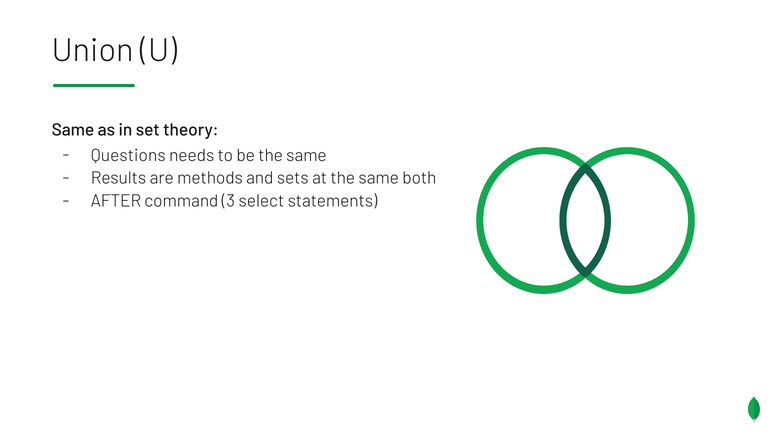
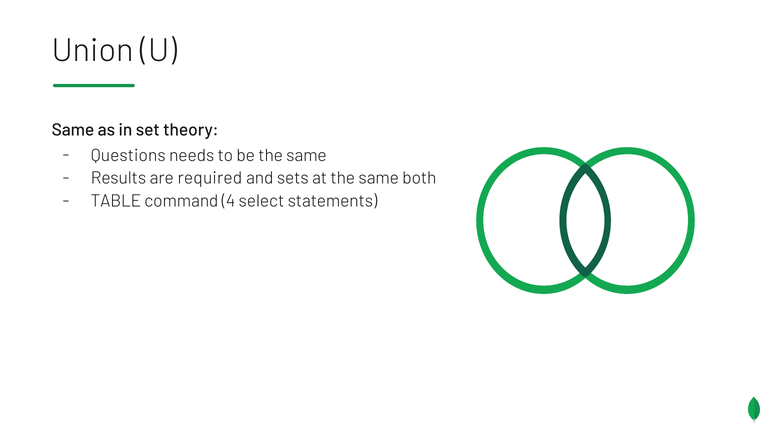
methods: methods -> required
AFTER: AFTER -> TABLE
3: 3 -> 4
